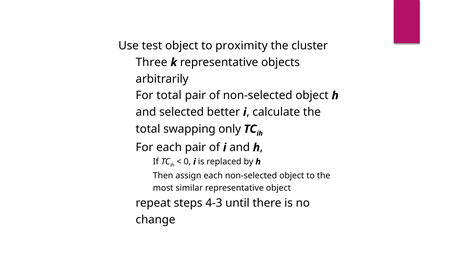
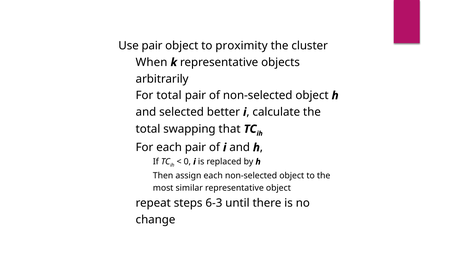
Use test: test -> pair
Three: Three -> When
only: only -> that
4-3: 4-3 -> 6-3
